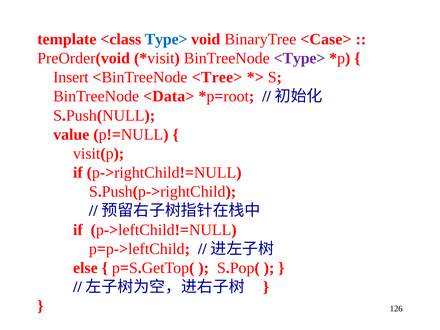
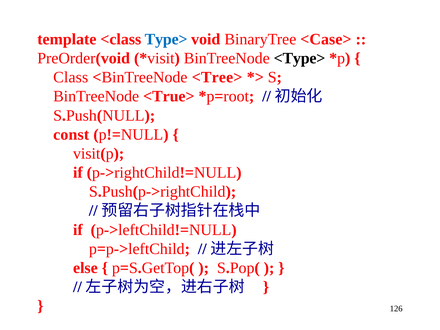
<Type> colour: purple -> black
Insert: Insert -> Class
<Data>: <Data> -> <True>
value: value -> const
